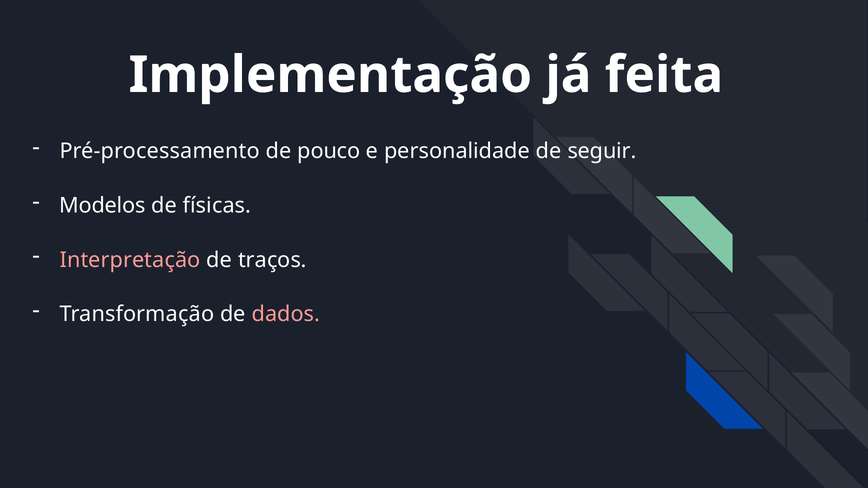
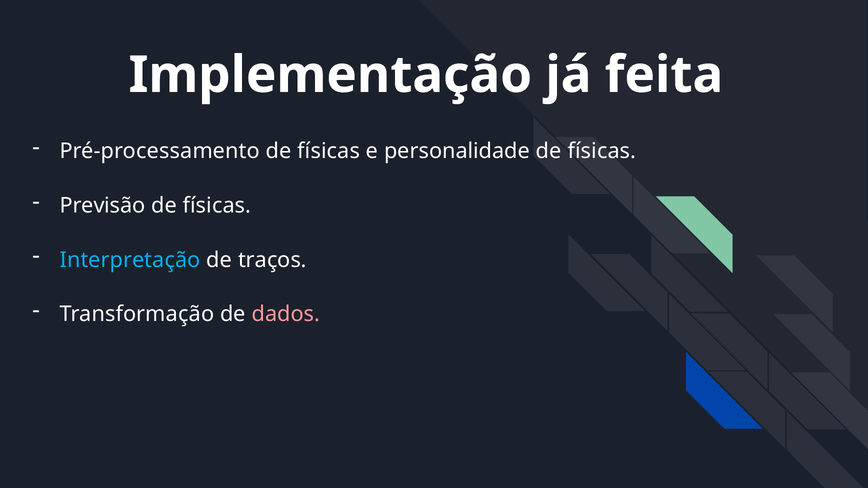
Pré-processamento de pouco: pouco -> físicas
seguir at (602, 151): seguir -> físicas
Modelos: Modelos -> Previsão
Interpretação colour: pink -> light blue
